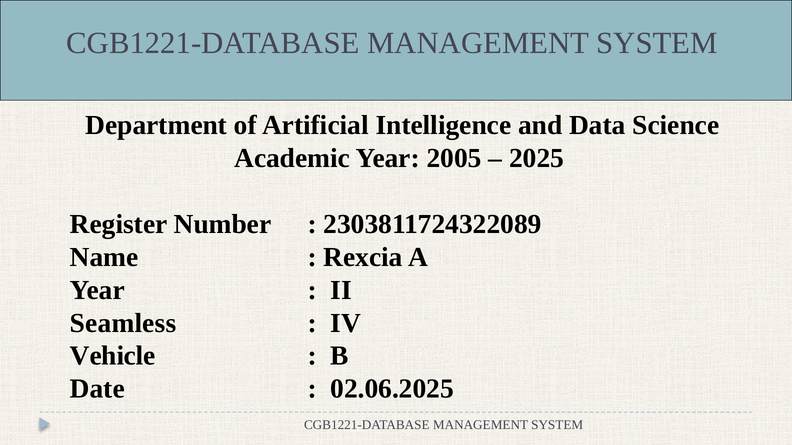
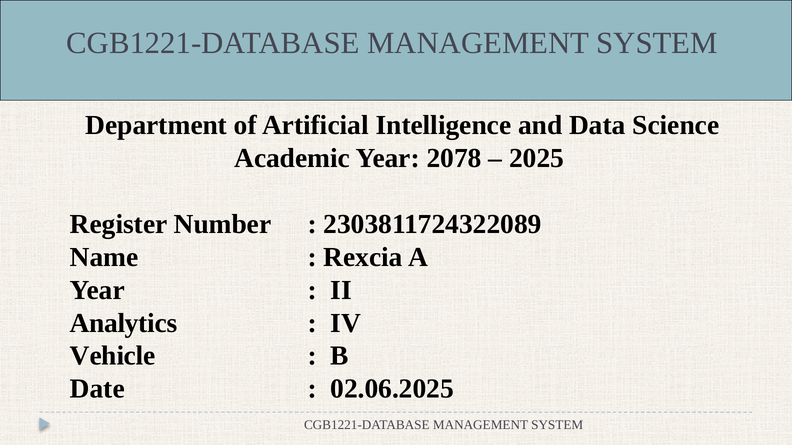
2005: 2005 -> 2078
Seamless: Seamless -> Analytics
